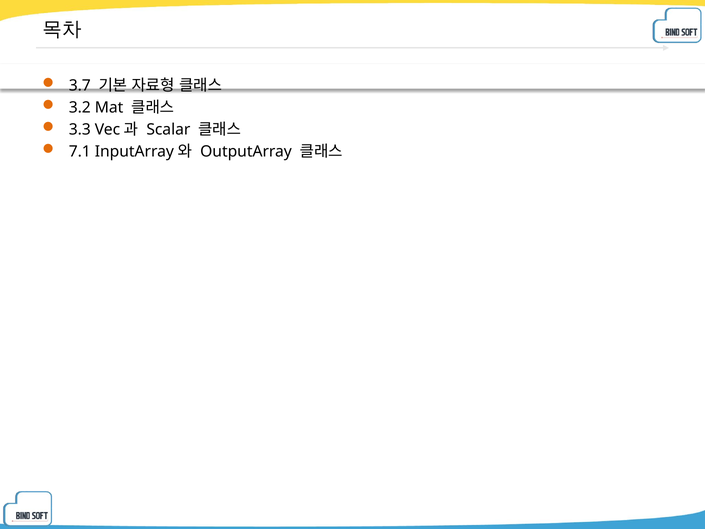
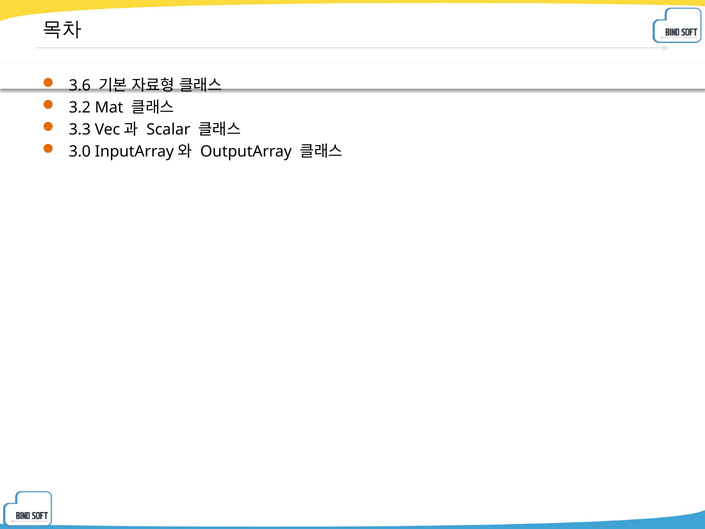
3.7: 3.7 -> 3.6
7.1: 7.1 -> 3.0
